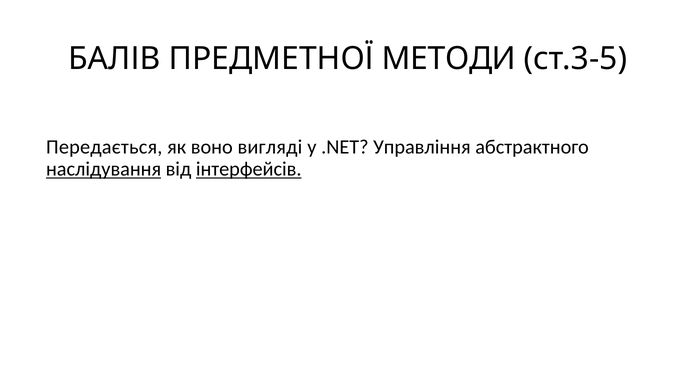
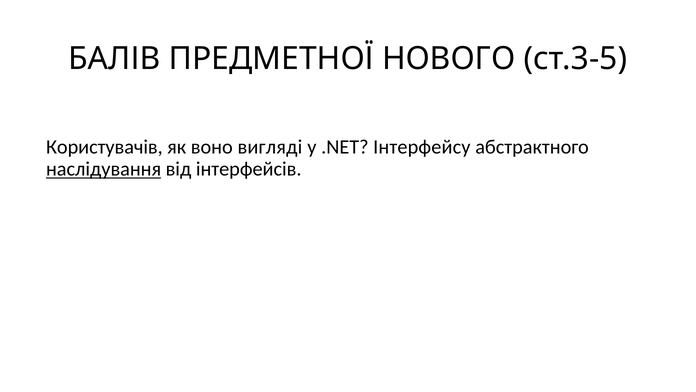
МЕТОДИ: МЕТОДИ -> НОВОГО
Передається: Передається -> Користувачів
Управління: Управління -> Інтерфейсу
інтерфейсів underline: present -> none
